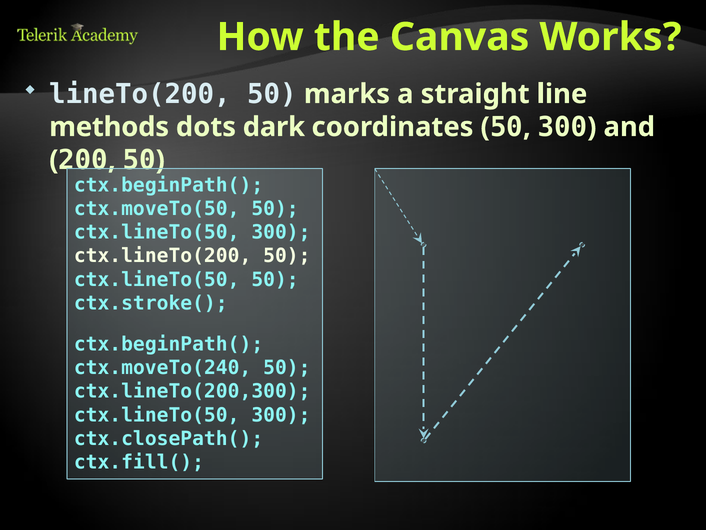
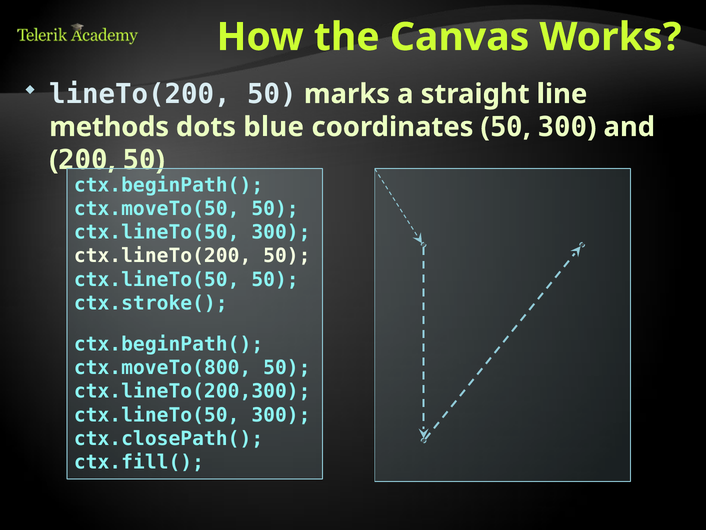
dark: dark -> blue
ctx.moveTo(240: ctx.moveTo(240 -> ctx.moveTo(800
